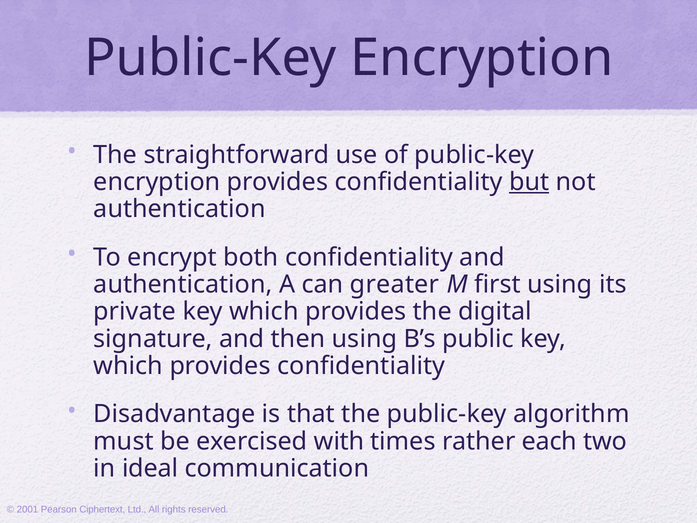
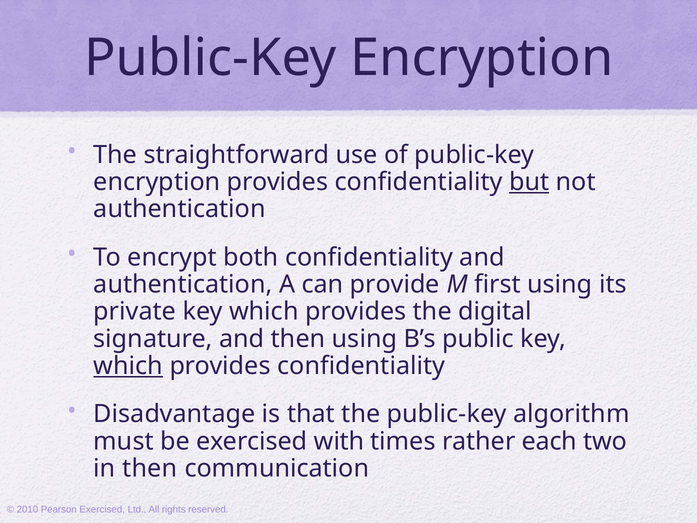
greater: greater -> provide
which at (128, 366) underline: none -> present
in ideal: ideal -> then
2001: 2001 -> 2010
Pearson Ciphertext: Ciphertext -> Exercised
